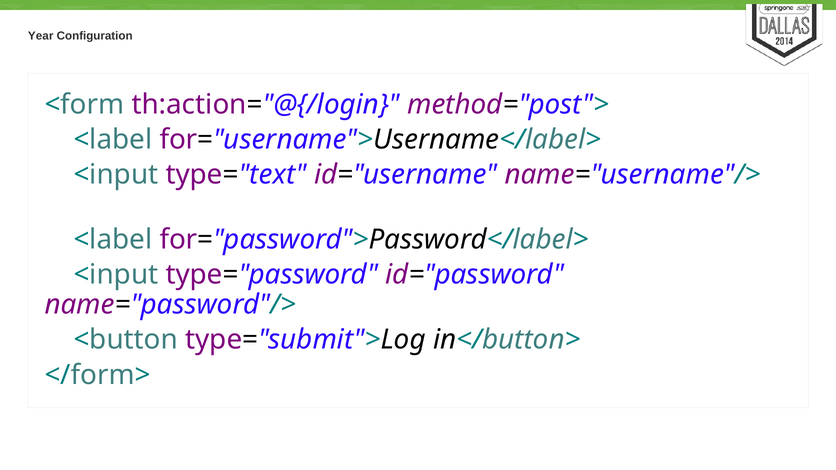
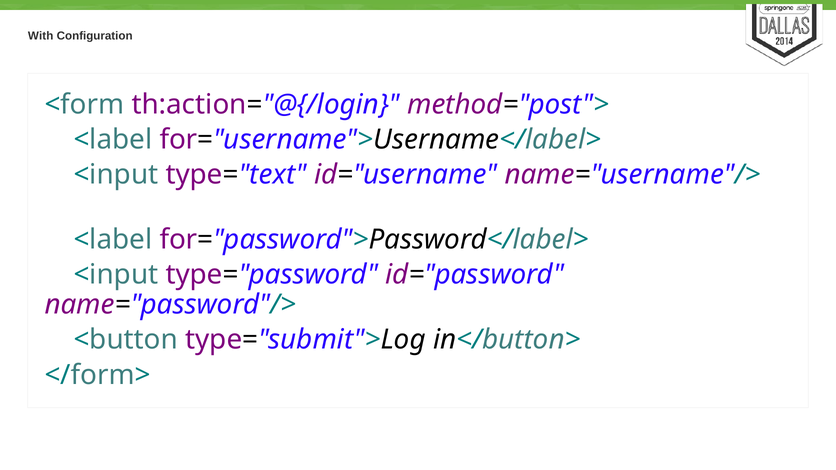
Year: Year -> With
